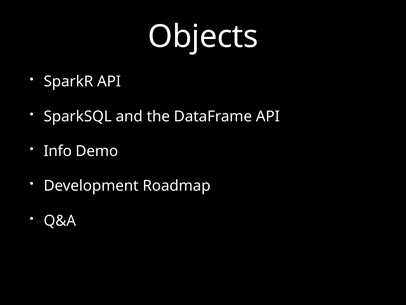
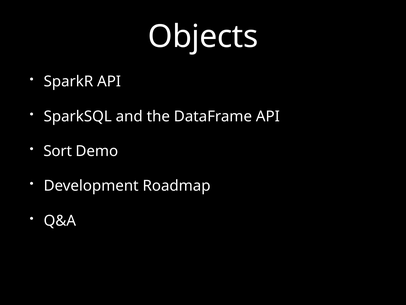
Info: Info -> Sort
